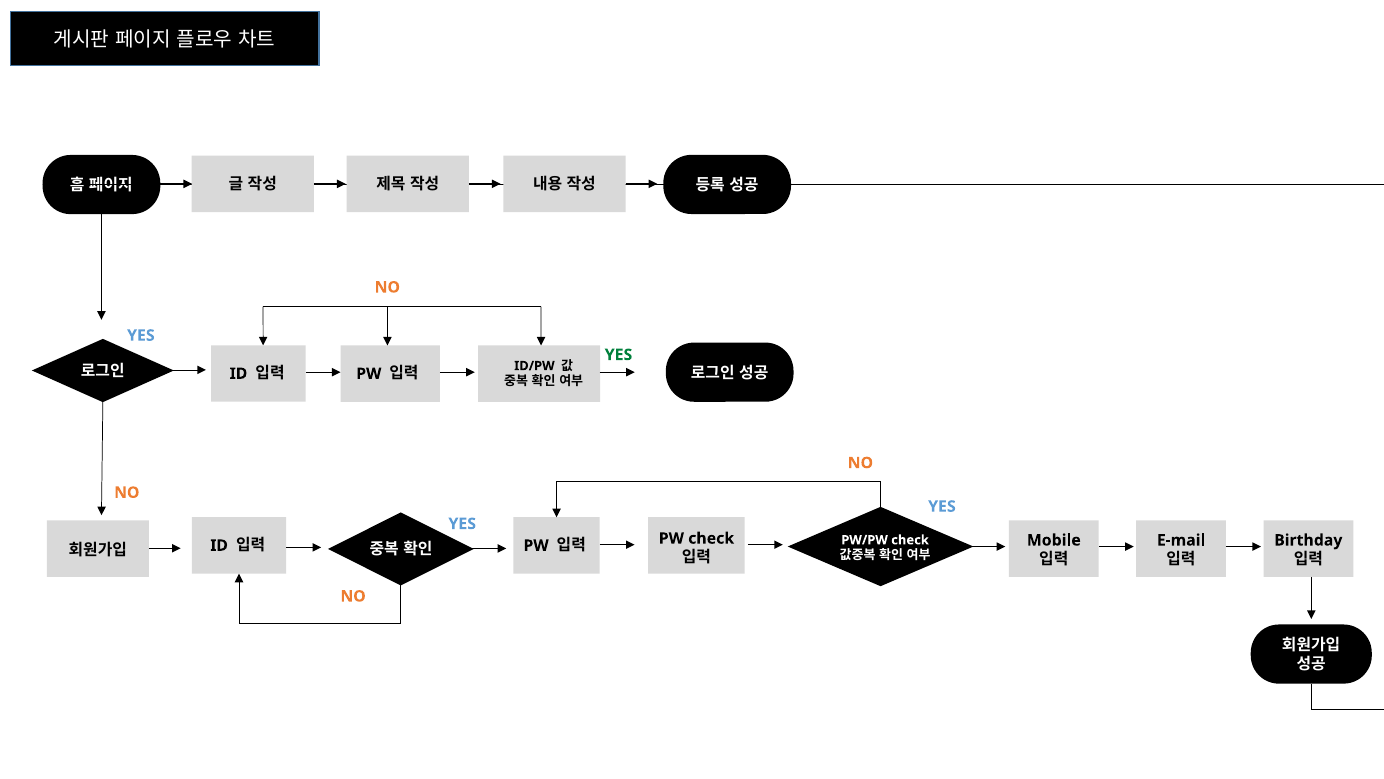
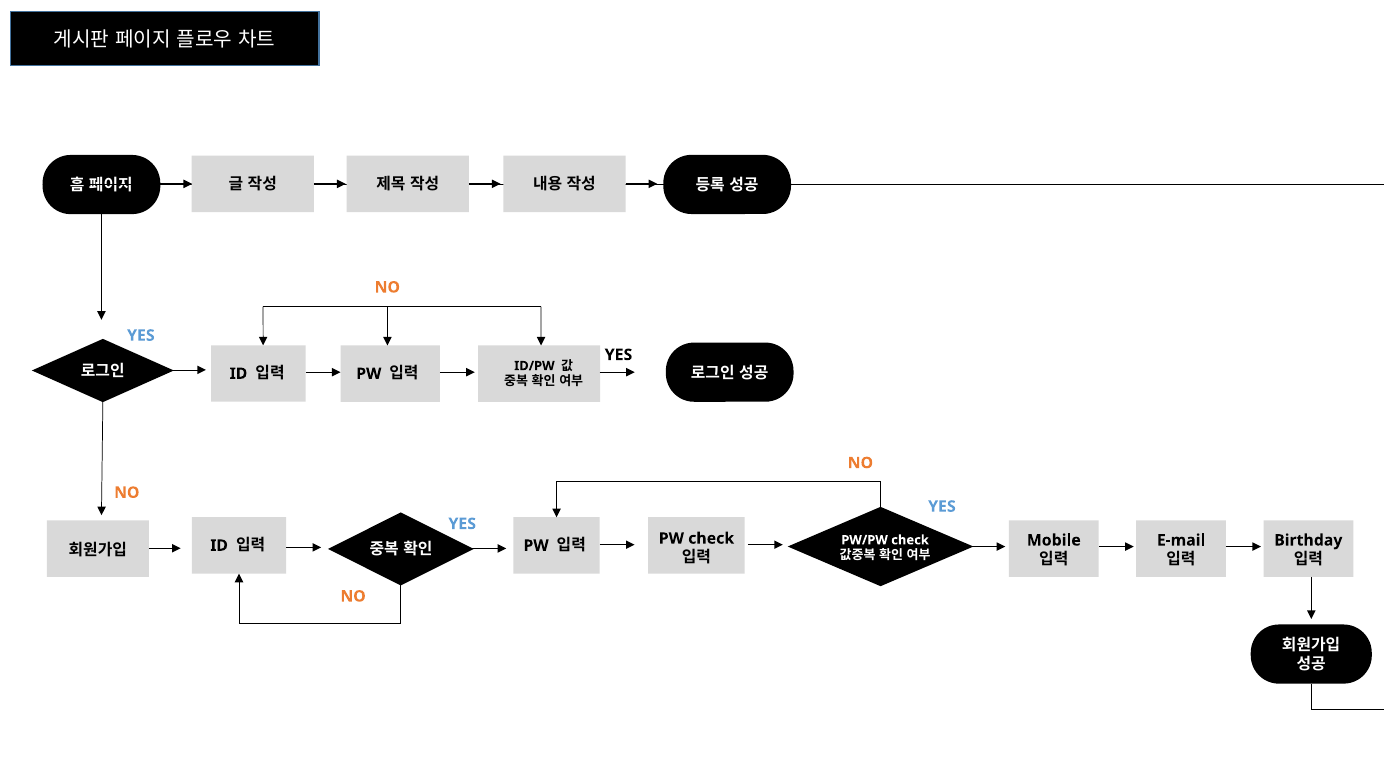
YES at (619, 355) colour: green -> black
